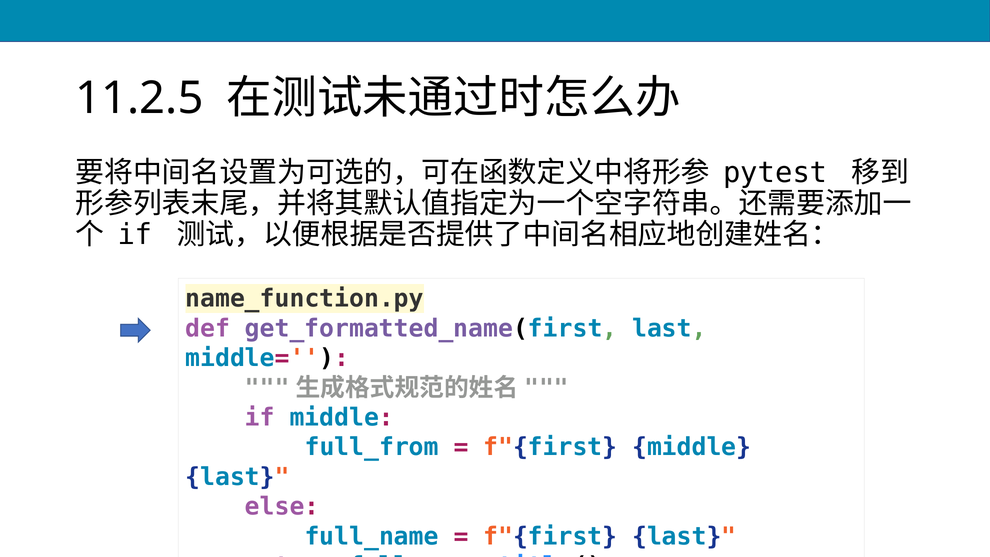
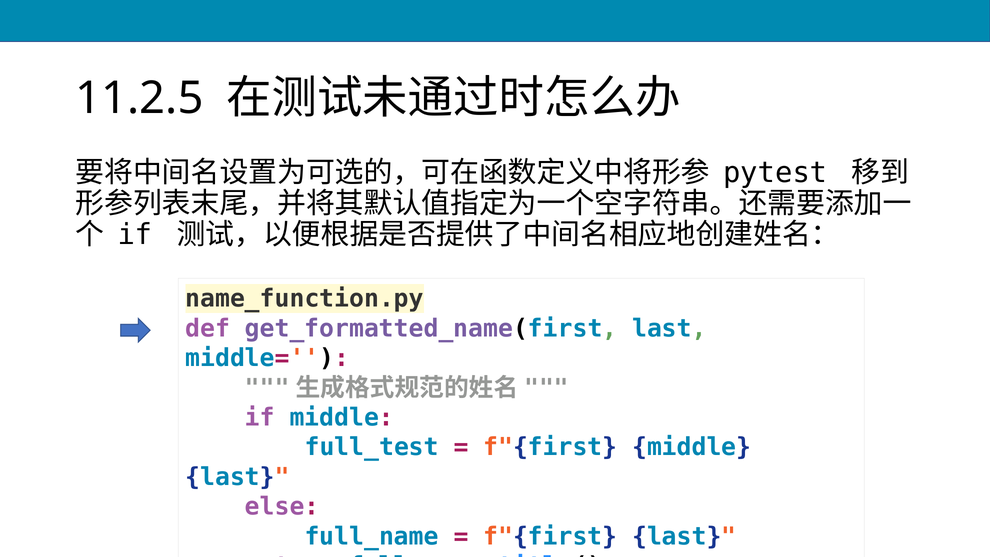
full_from: full_from -> full_test
